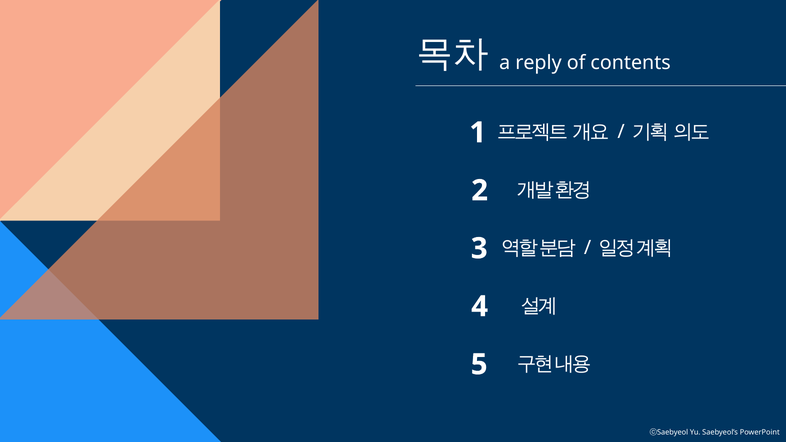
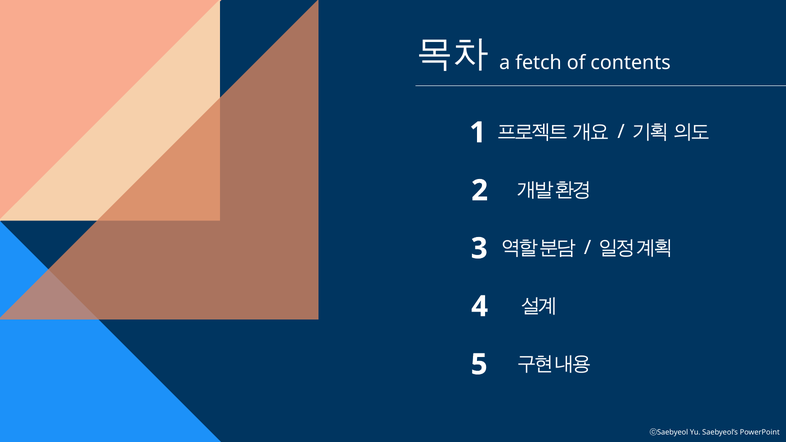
reply: reply -> fetch
